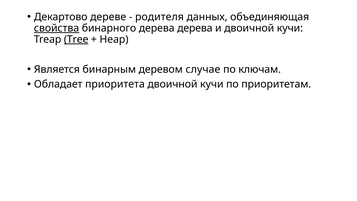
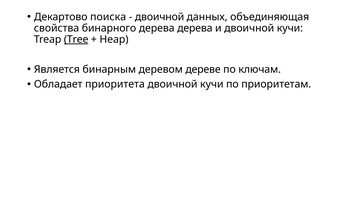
дереве: дереве -> поиска
родителя at (159, 17): родителя -> двоичной
свойства underline: present -> none
случае: случае -> дереве
